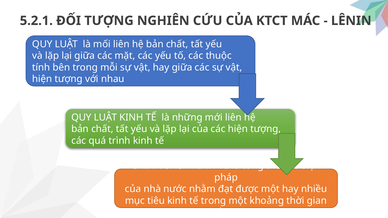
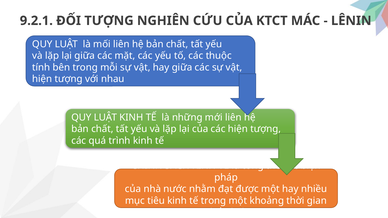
5.2.1: 5.2.1 -> 9.2.1
